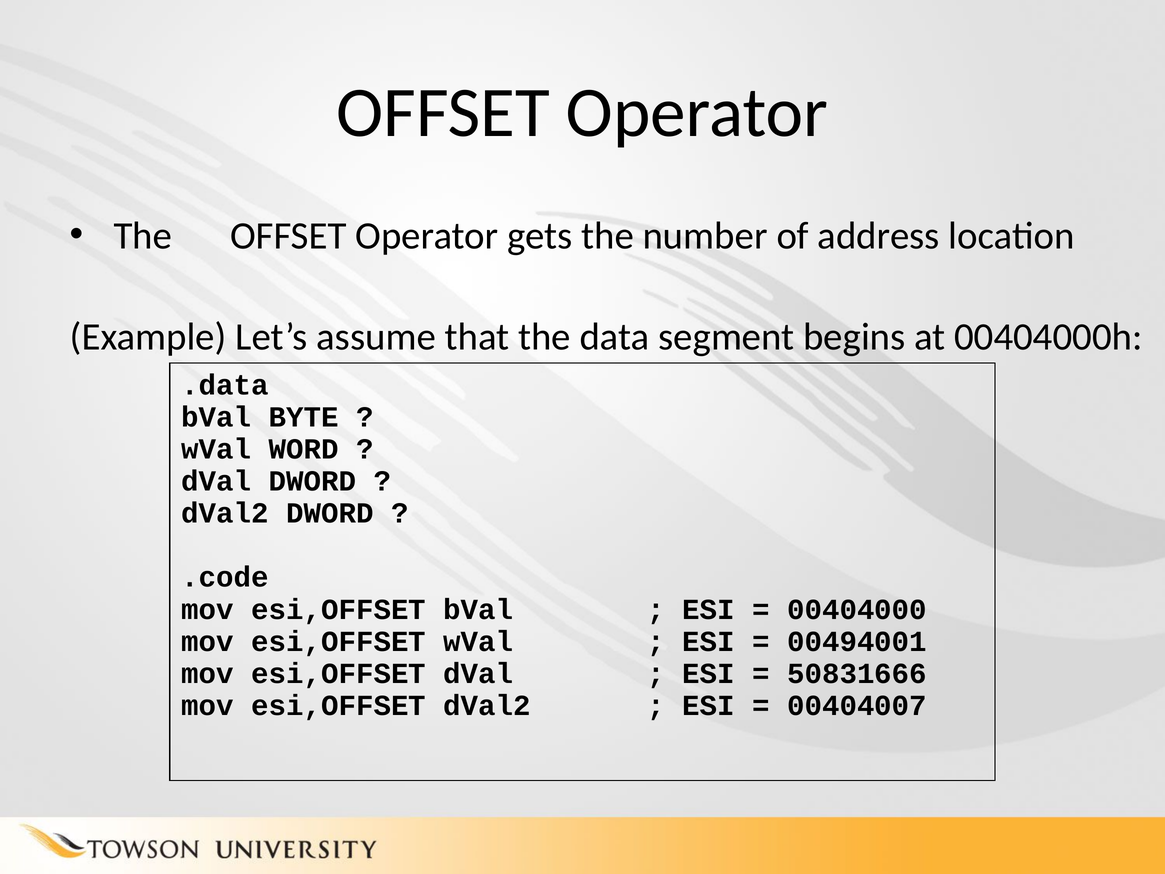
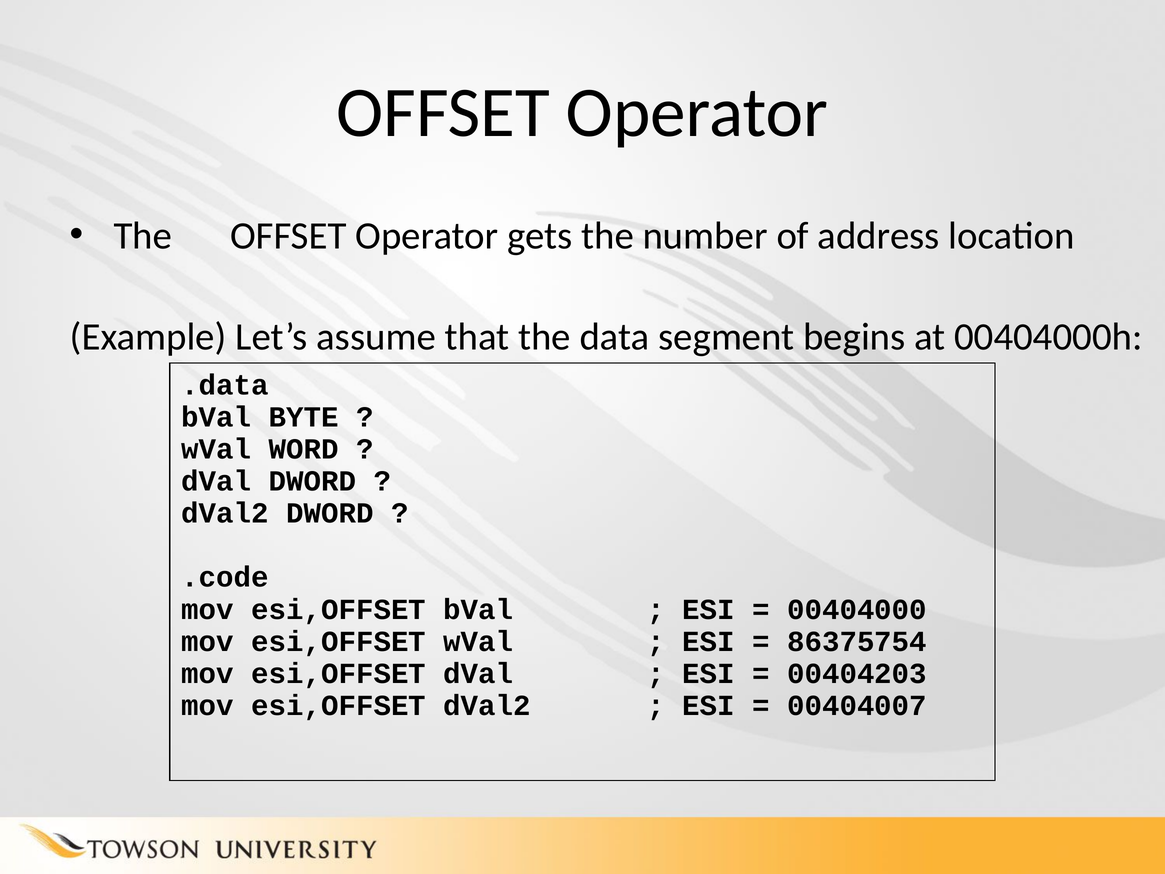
00494001: 00494001 -> 86375754
50831666: 50831666 -> 00404203
